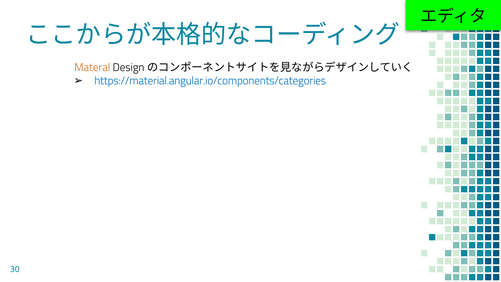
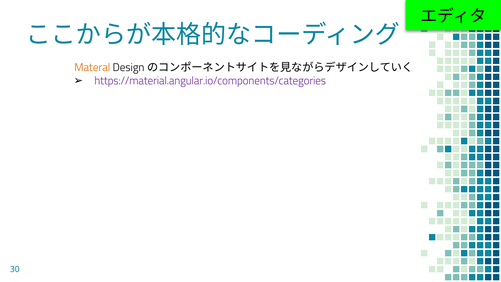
https://material.angular.io/components/categories colour: blue -> purple
